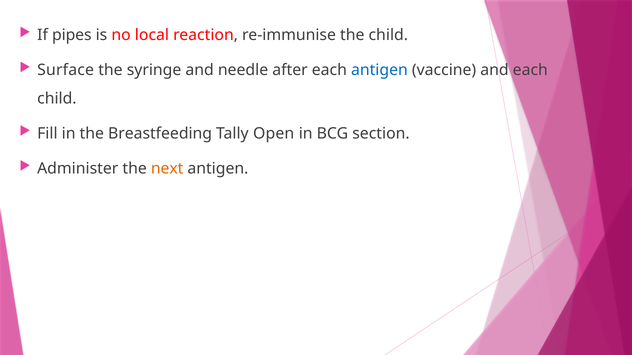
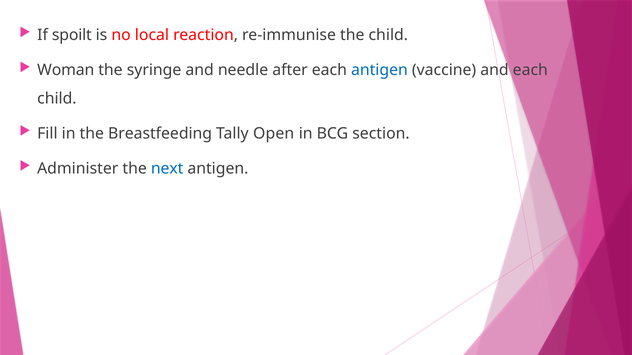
pipes: pipes -> spoilt
Surface: Surface -> Woman
next colour: orange -> blue
